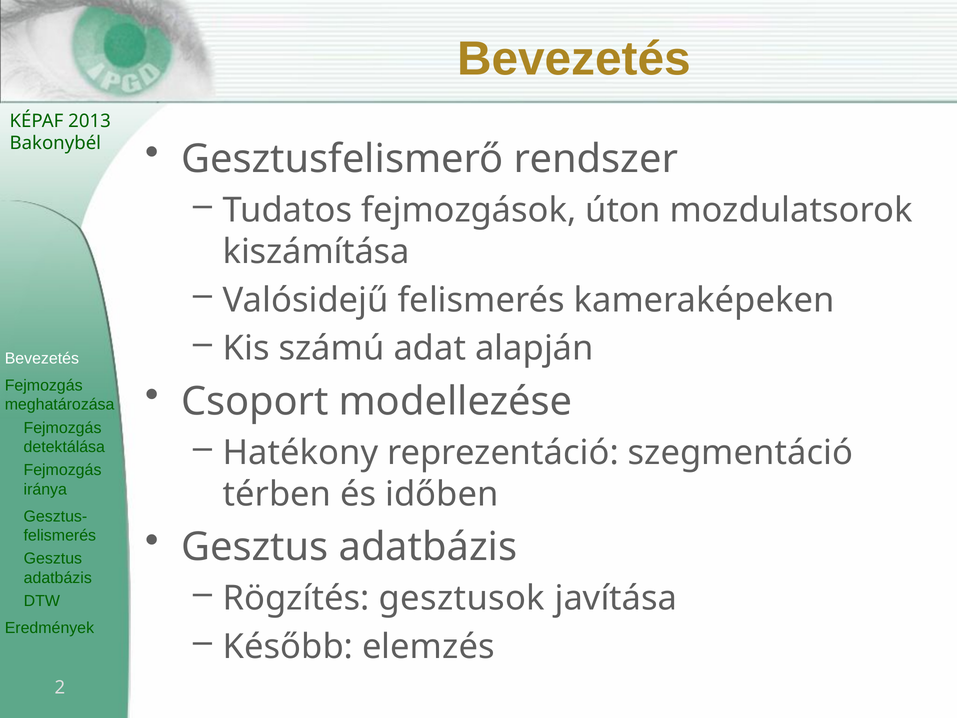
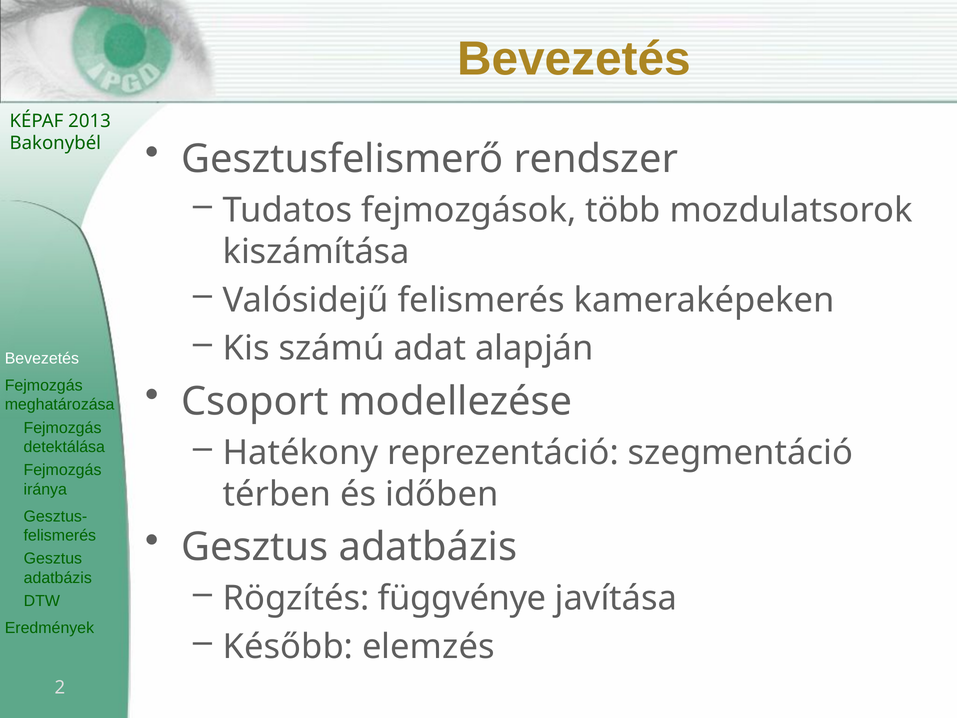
úton: úton -> több
gesztusok: gesztusok -> függvénye
